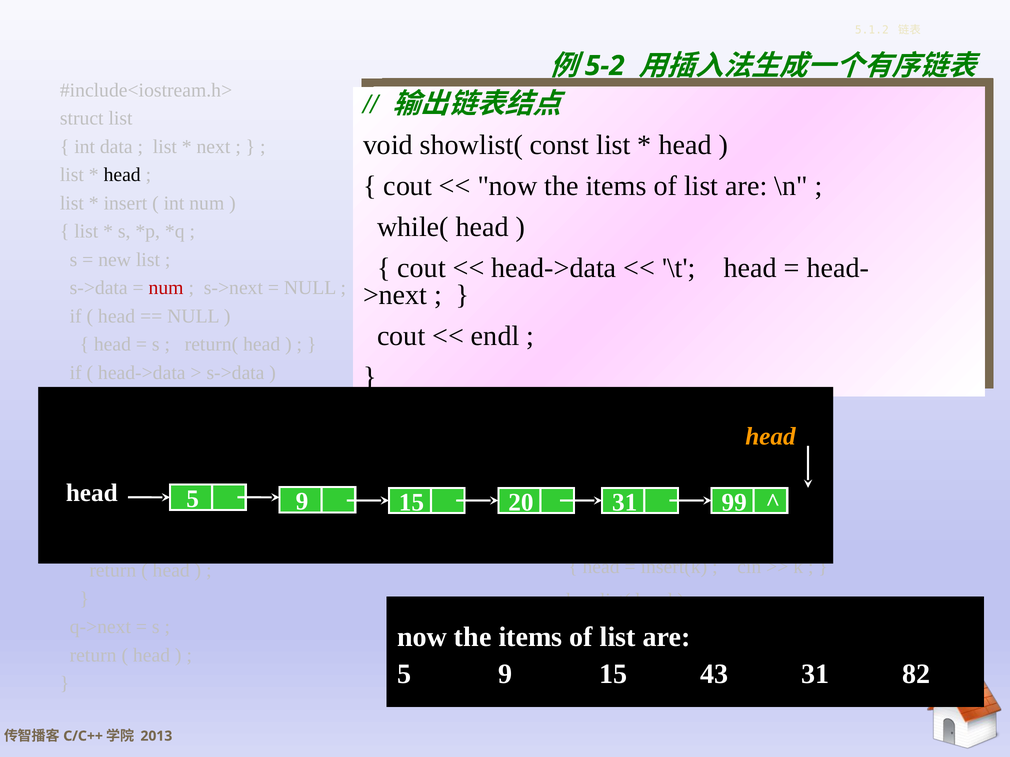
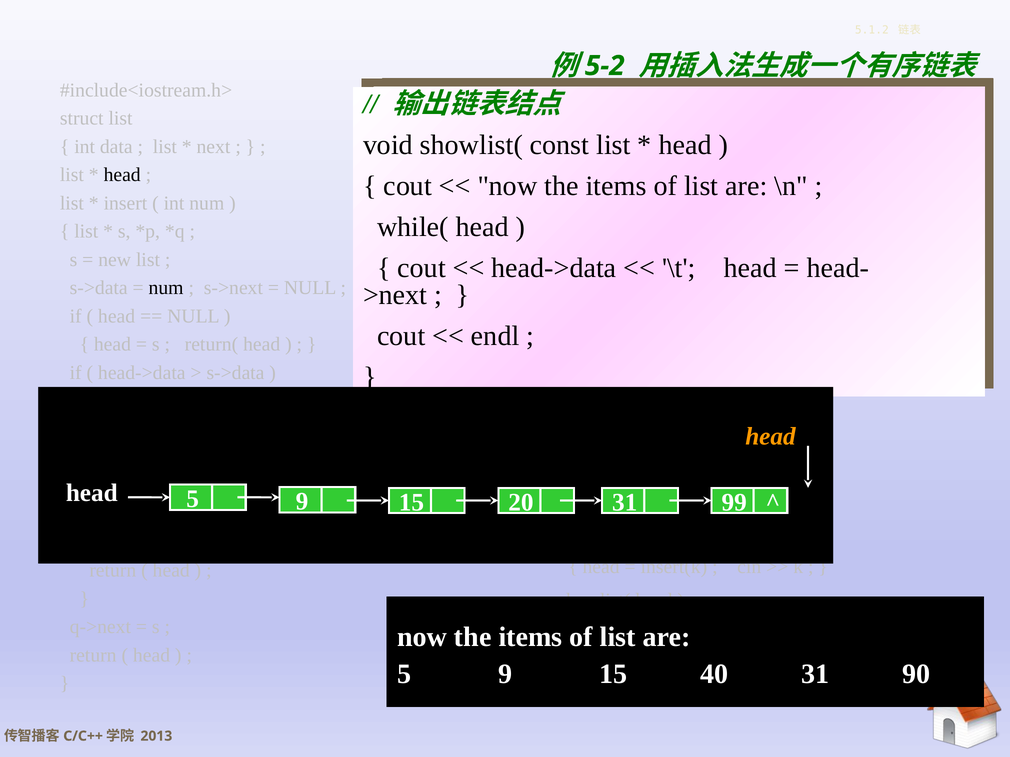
num at (166, 288) colour: red -> black
43: 43 -> 40
82: 82 -> 90
